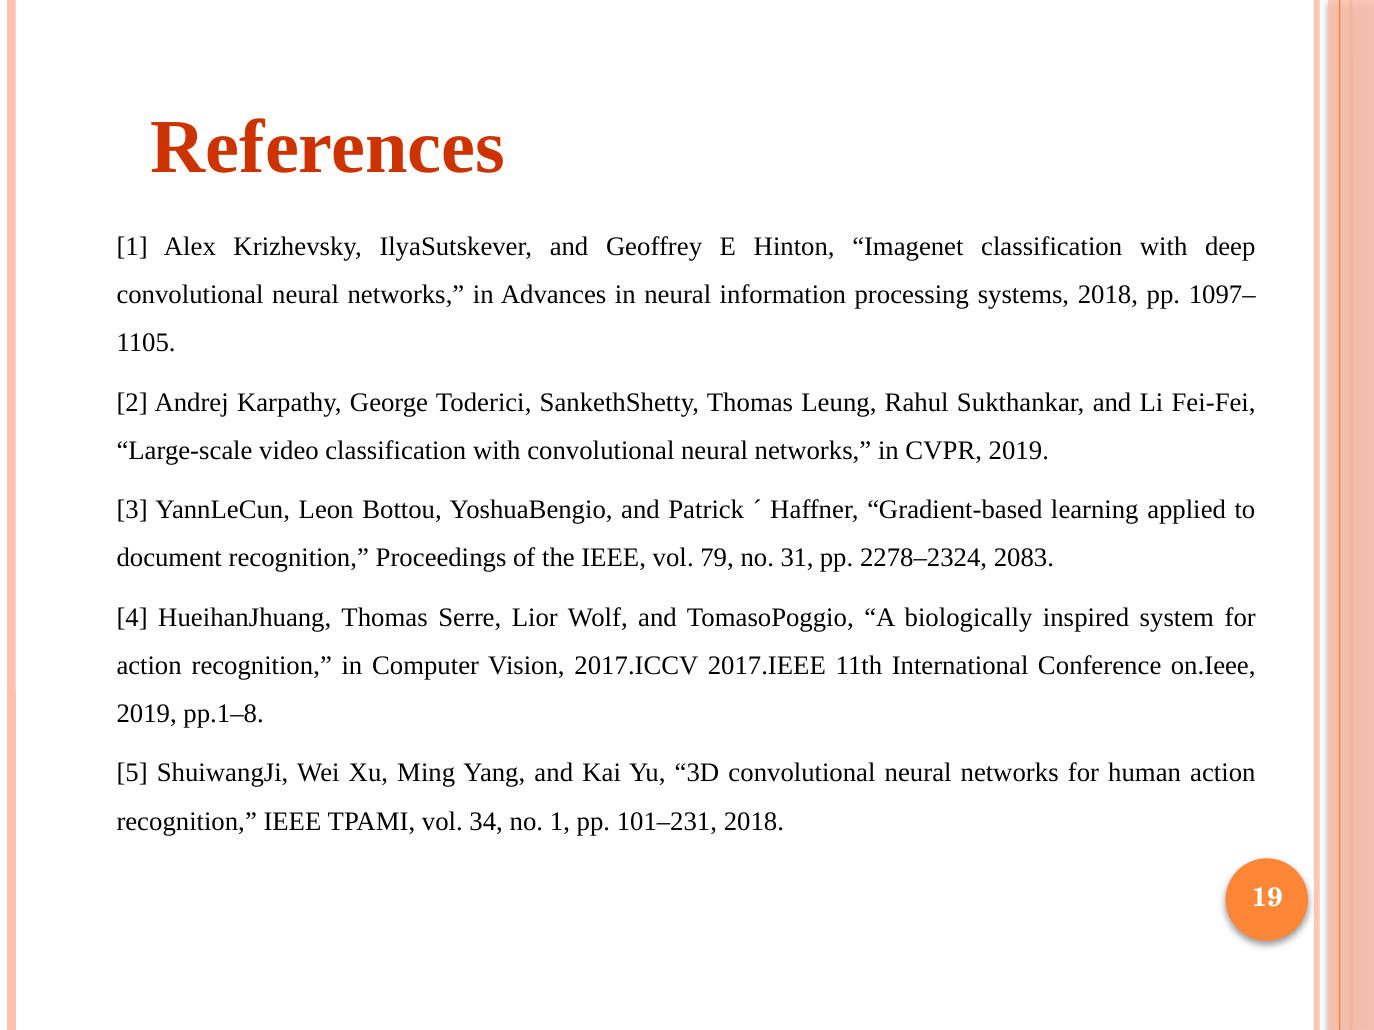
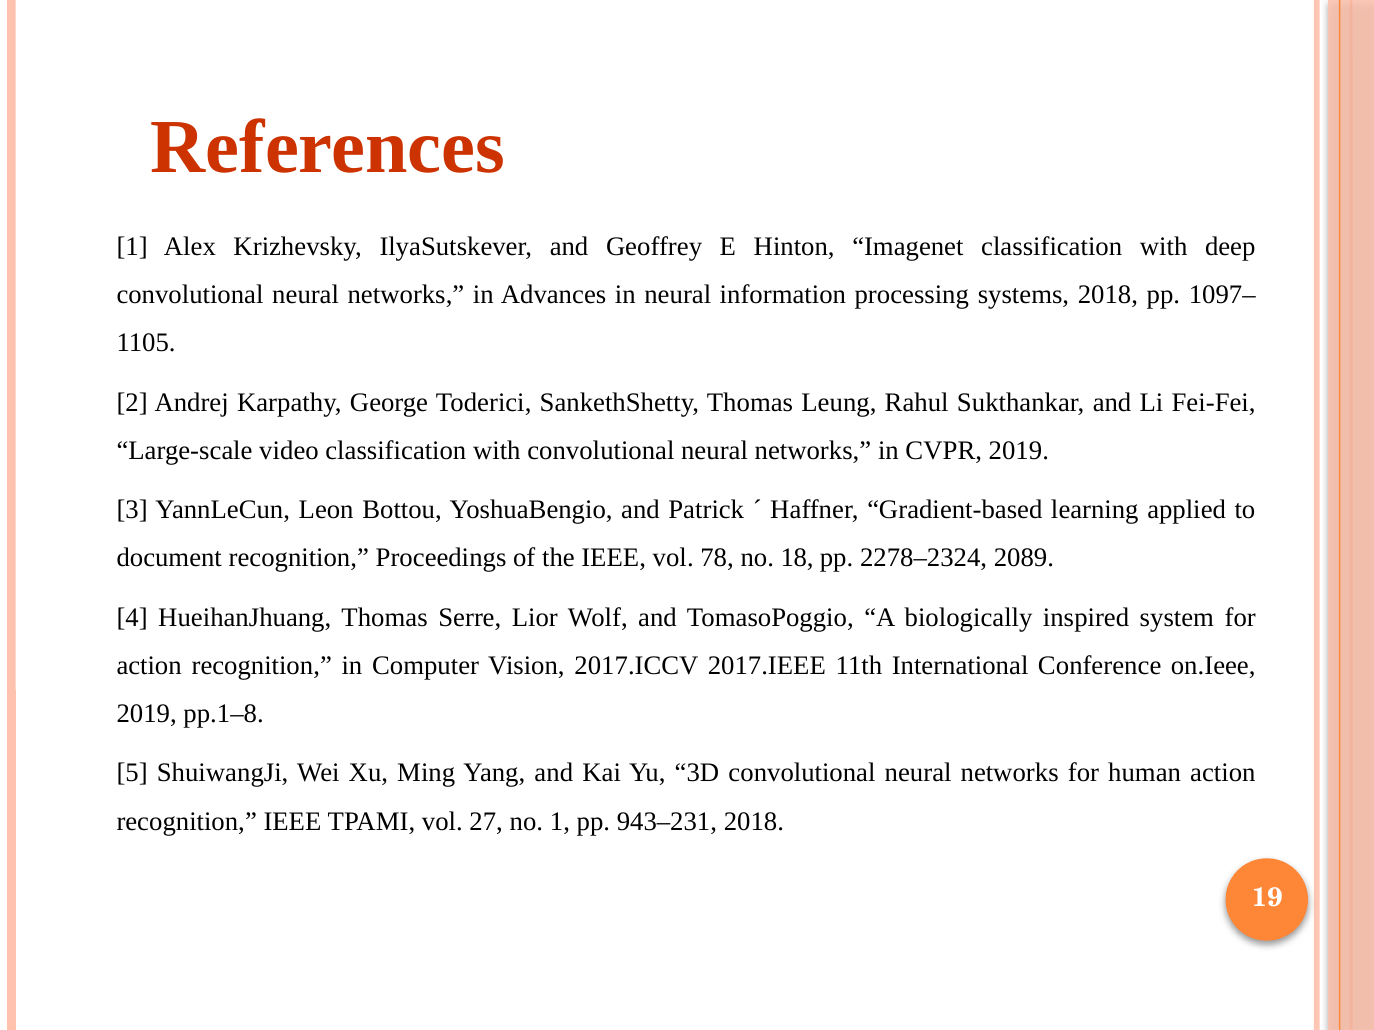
79: 79 -> 78
31: 31 -> 18
2083: 2083 -> 2089
34: 34 -> 27
101–231: 101–231 -> 943–231
